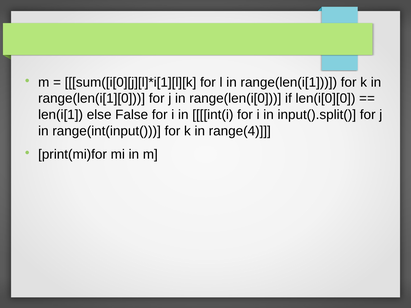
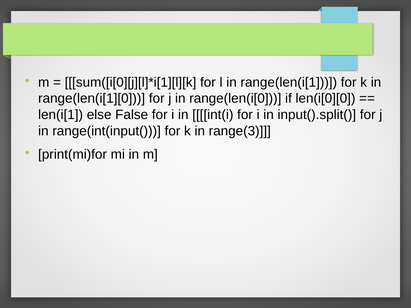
range(4: range(4 -> range(3
